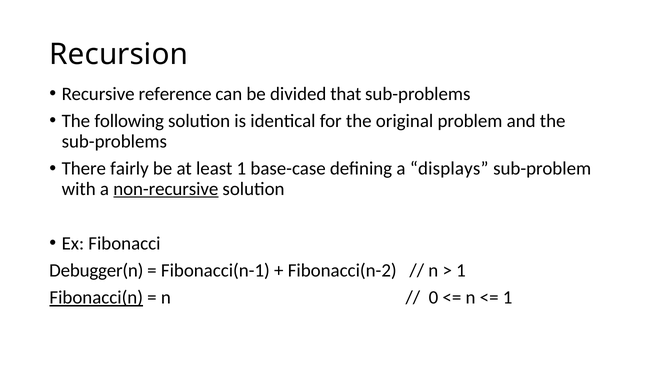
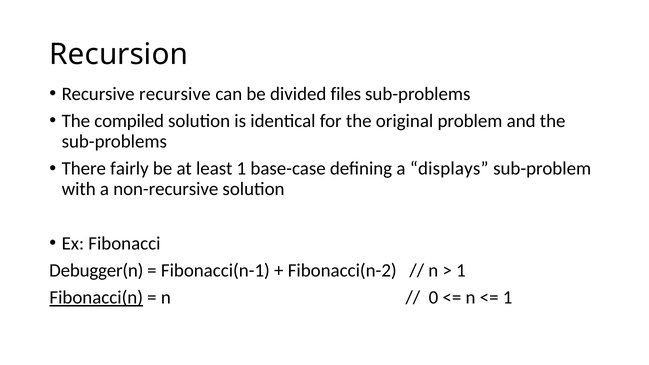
Recursive reference: reference -> recursive
that: that -> files
following: following -> compiled
non-recursive underline: present -> none
